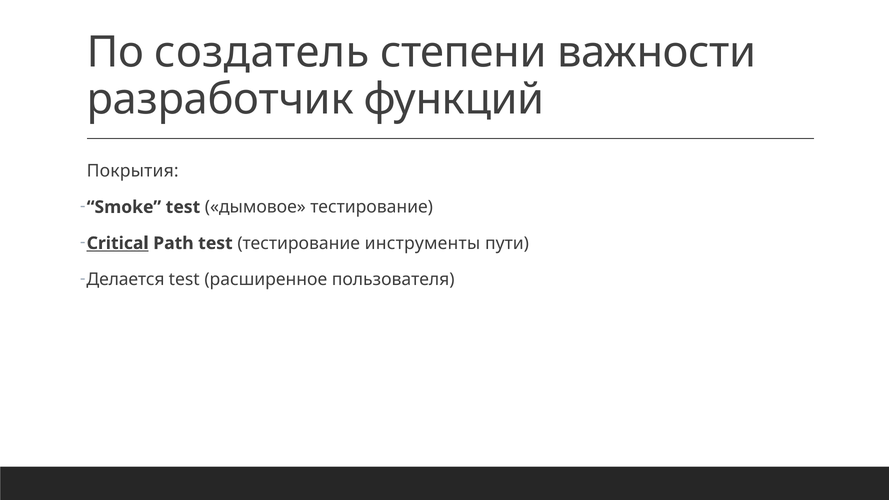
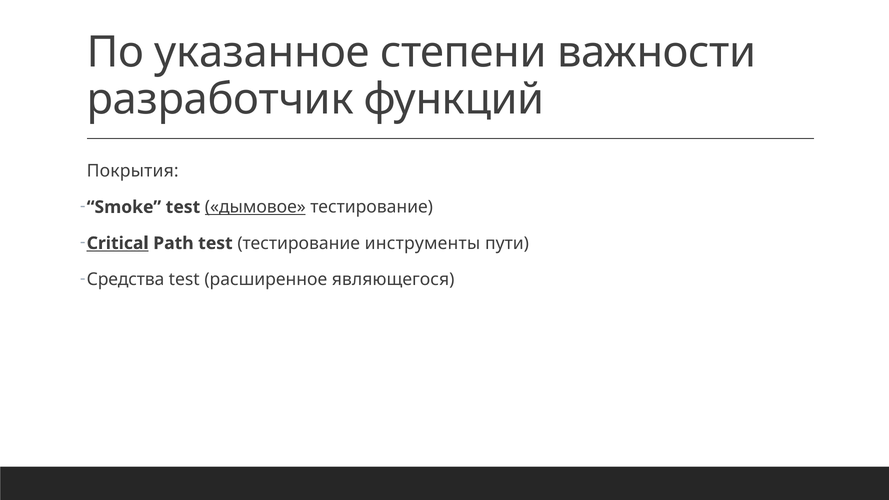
создатель: создатель -> указанное
дымовое underline: none -> present
Делается: Делается -> Средства
пользователя: пользователя -> являющегося
